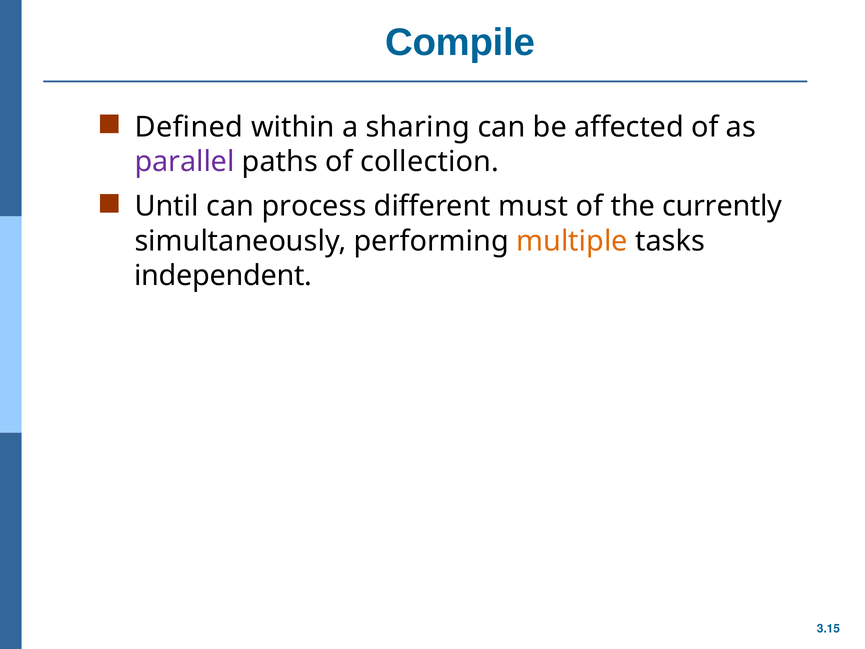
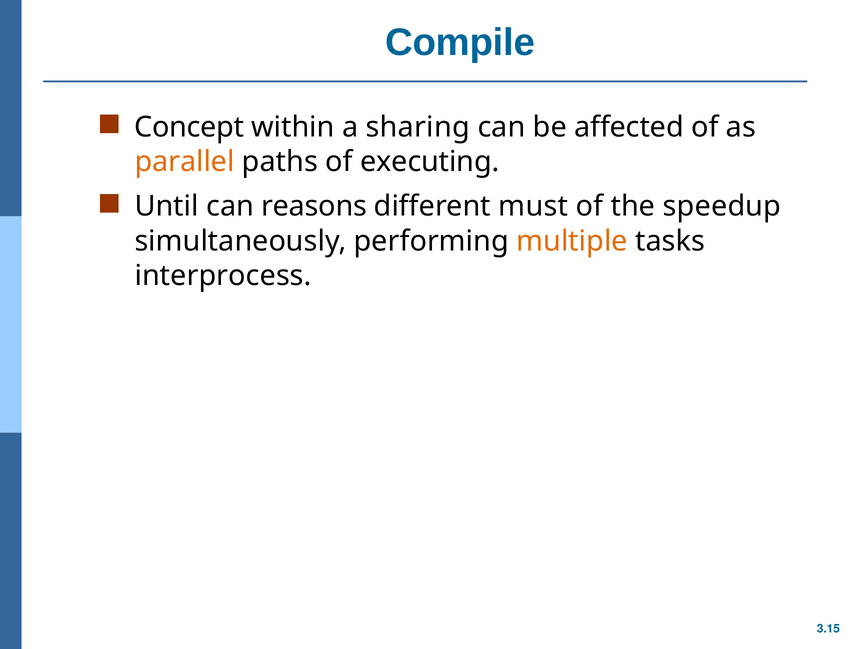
Defined: Defined -> Concept
parallel colour: purple -> orange
collection: collection -> executing
process: process -> reasons
currently: currently -> speedup
independent: independent -> interprocess
